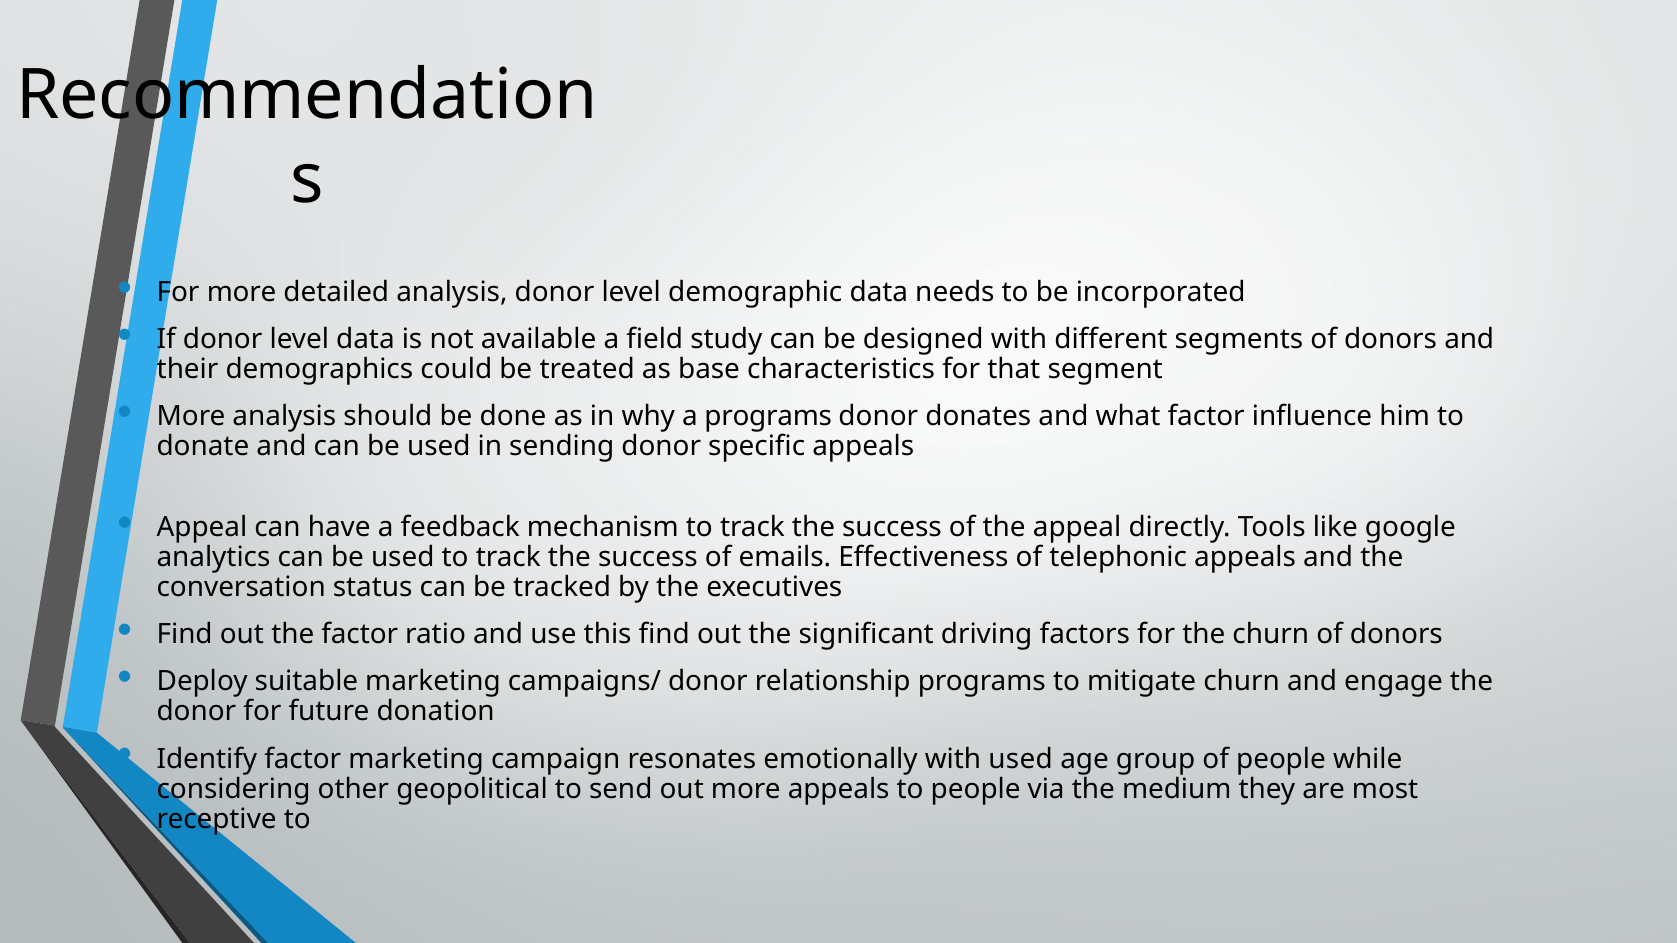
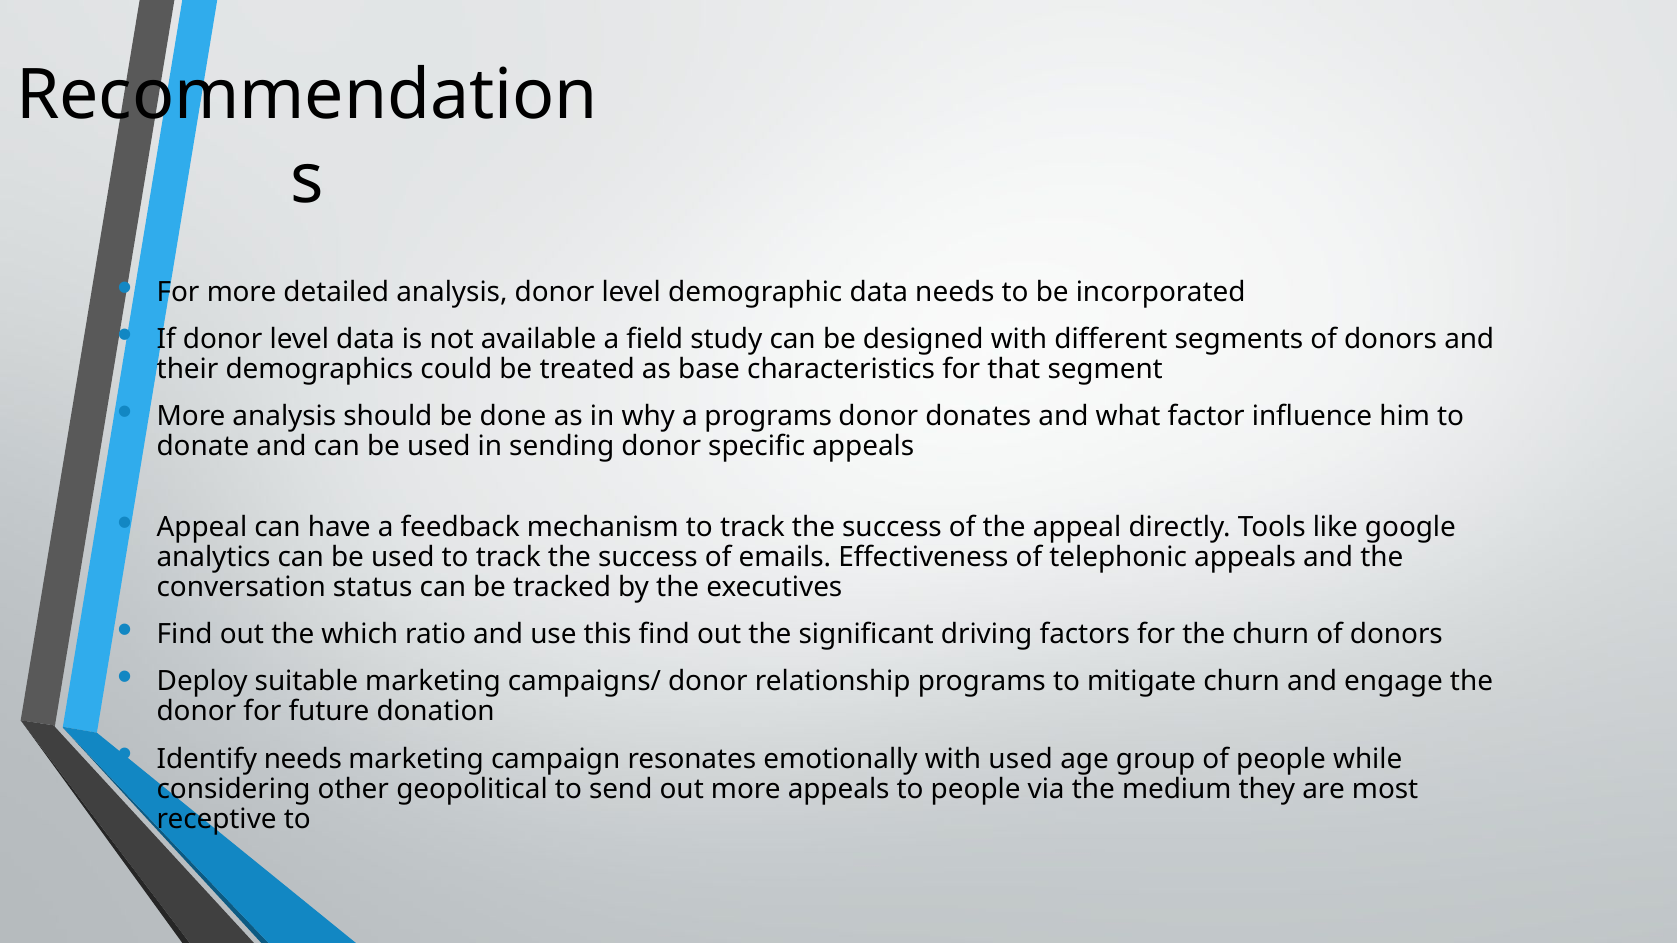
the factor: factor -> which
Identify factor: factor -> needs
